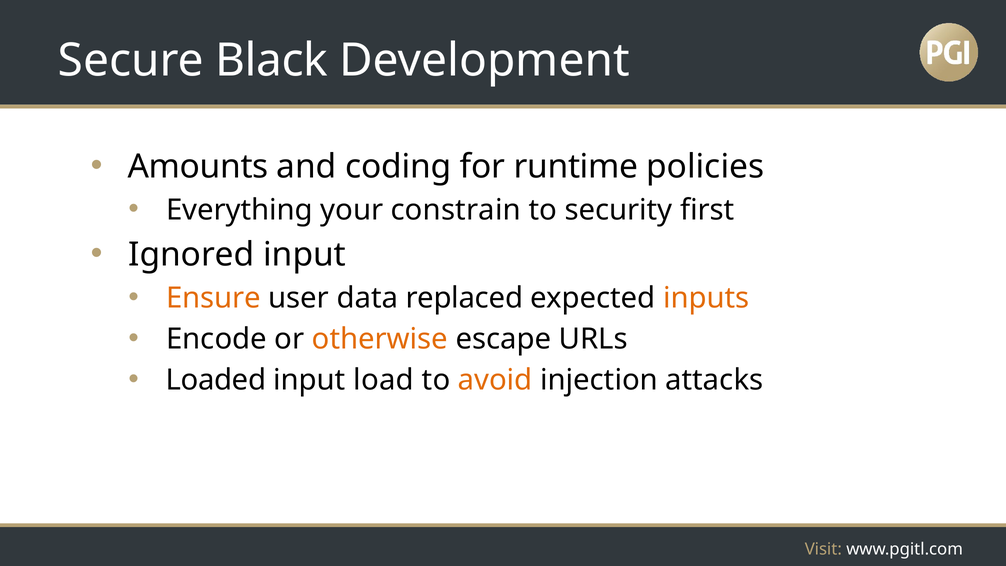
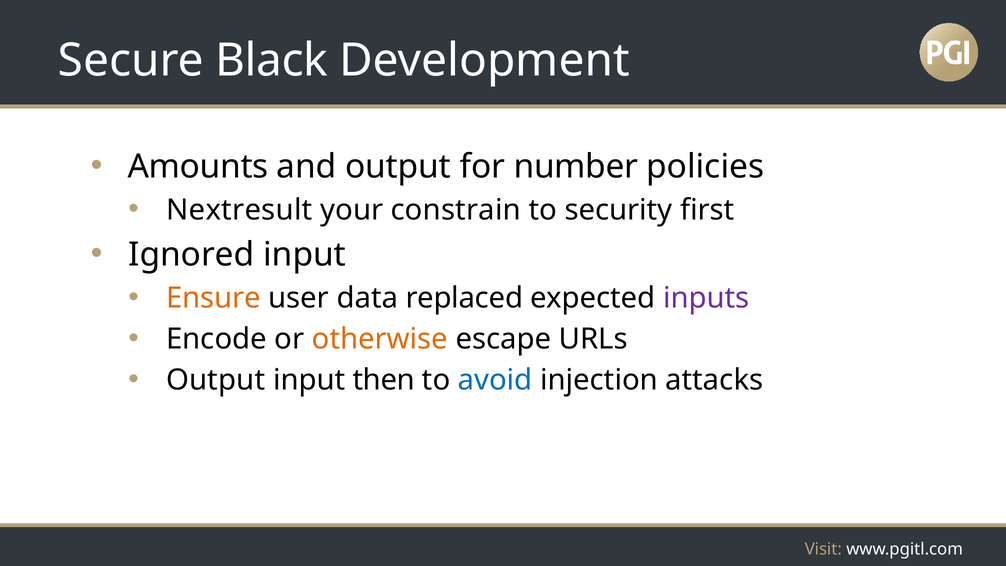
and coding: coding -> output
runtime: runtime -> number
Everything: Everything -> Nextresult
inputs colour: orange -> purple
Loaded at (216, 380): Loaded -> Output
load: load -> then
avoid colour: orange -> blue
